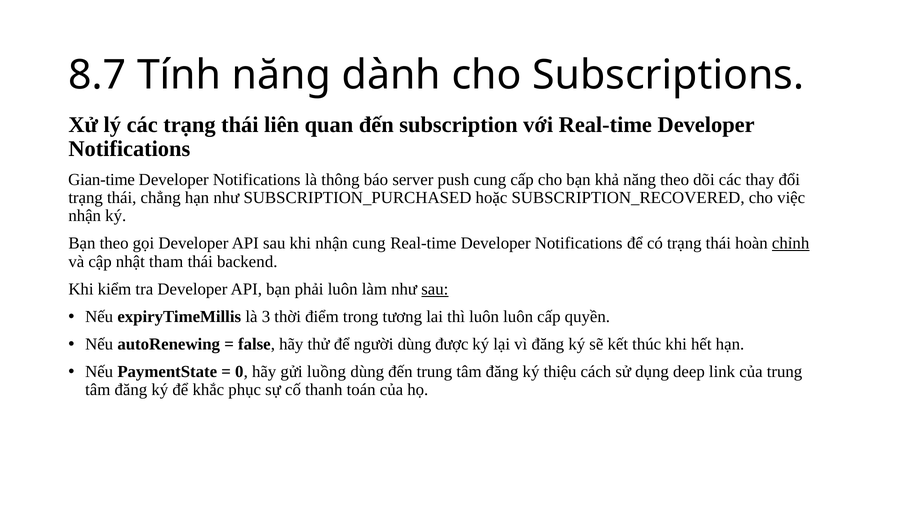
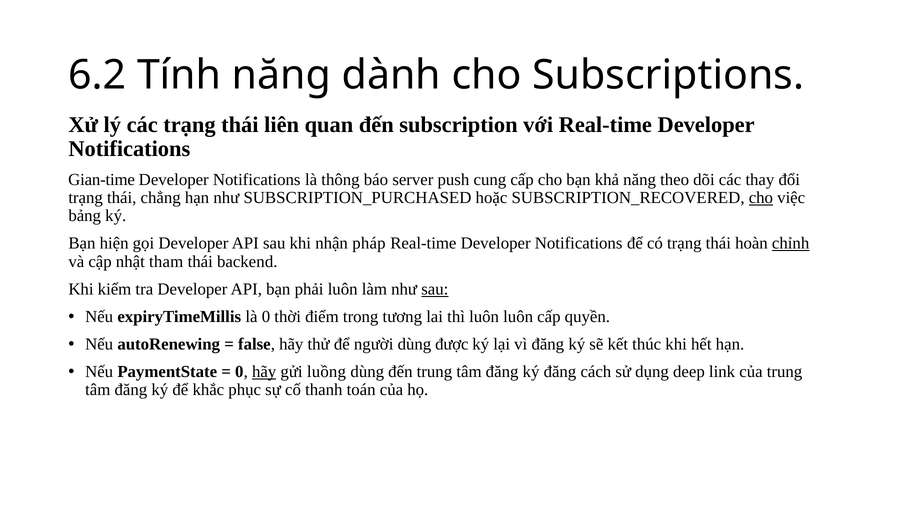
8.7: 8.7 -> 6.2
cho at (761, 197) underline: none -> present
nhận at (85, 216): nhận -> bảng
Bạn theo: theo -> hiện
nhận cung: cung -> pháp
là 3: 3 -> 0
hãy at (264, 371) underline: none -> present
ký thiệu: thiệu -> đăng
